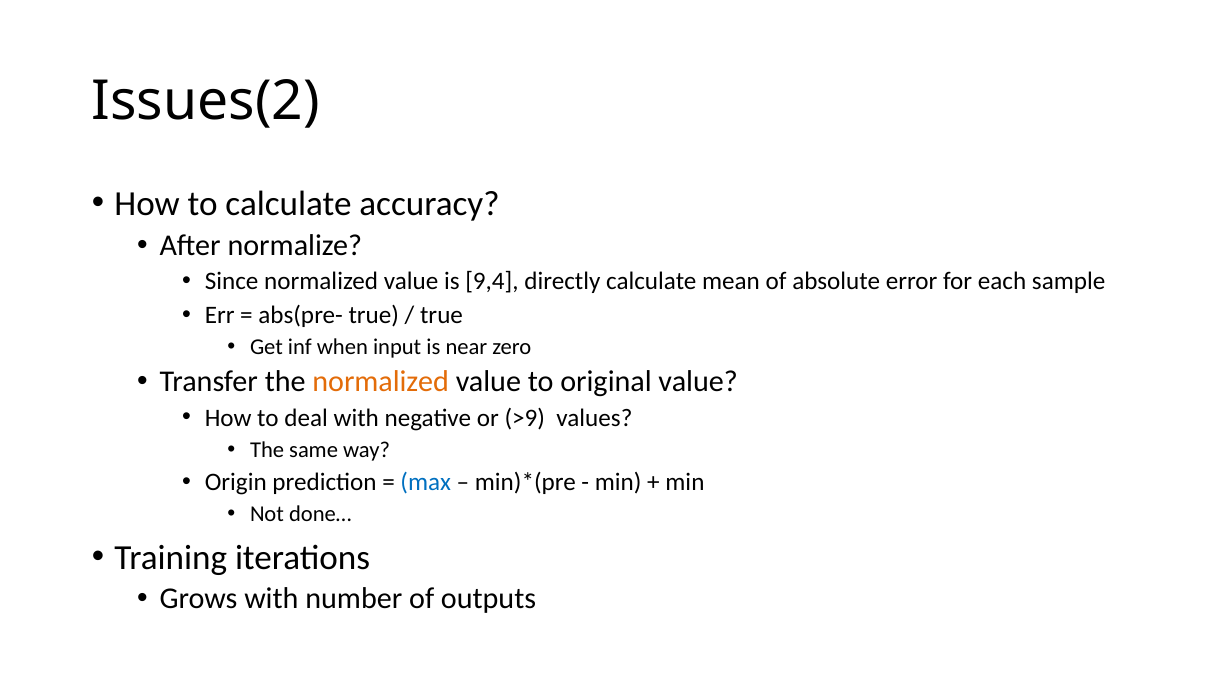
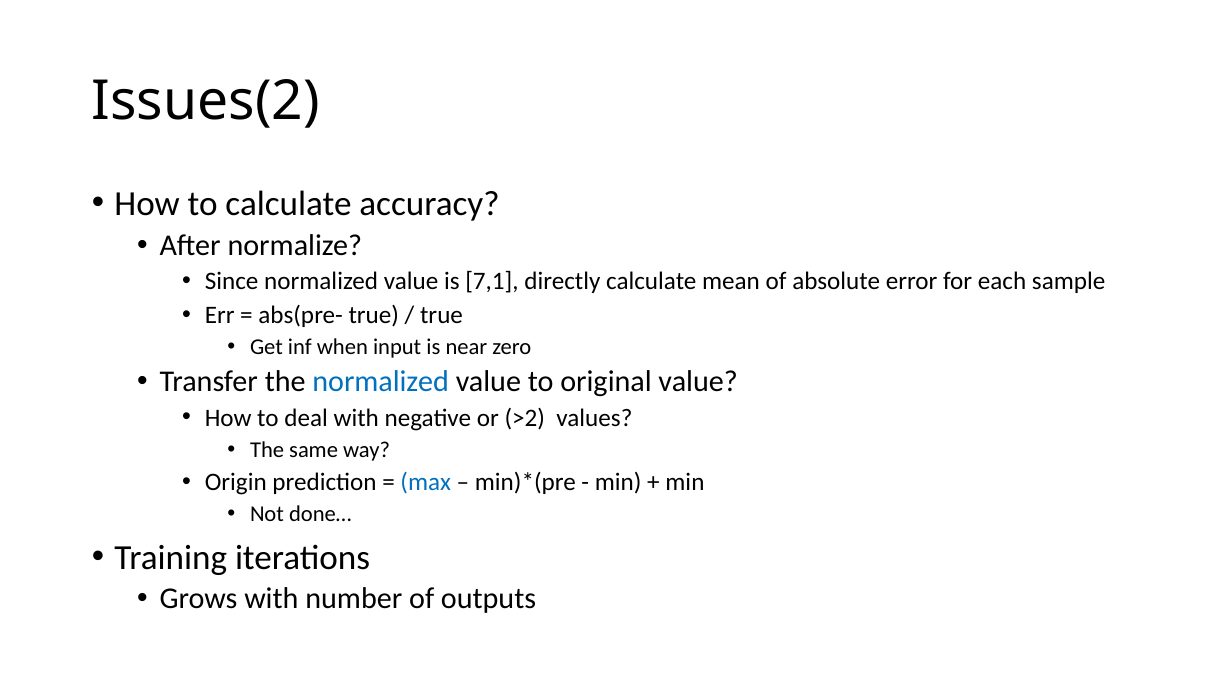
9,4: 9,4 -> 7,1
normalized at (381, 381) colour: orange -> blue
>9: >9 -> >2
